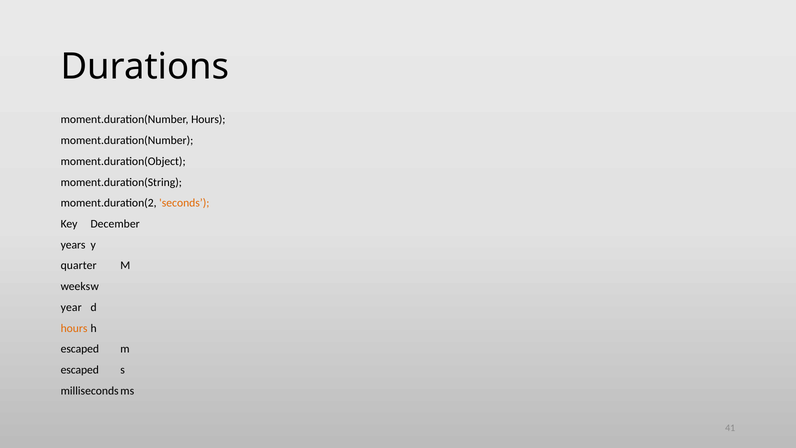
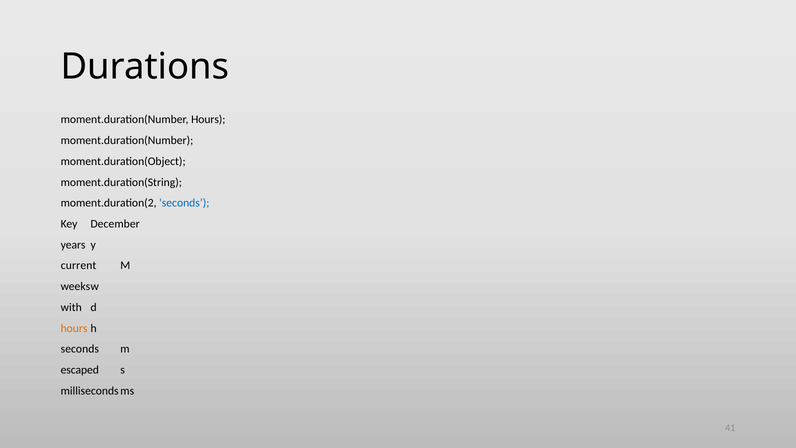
seconds at (184, 203) colour: orange -> blue
quarter: quarter -> current
year: year -> with
escaped at (80, 349): escaped -> seconds
